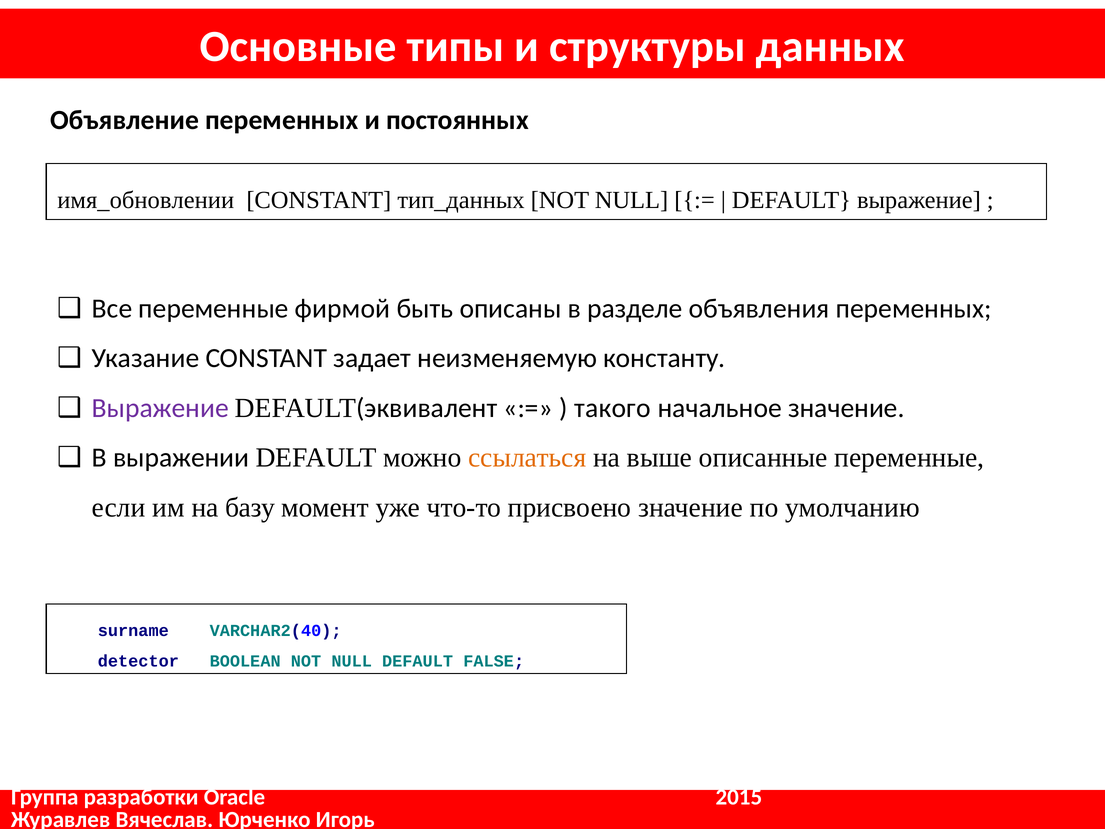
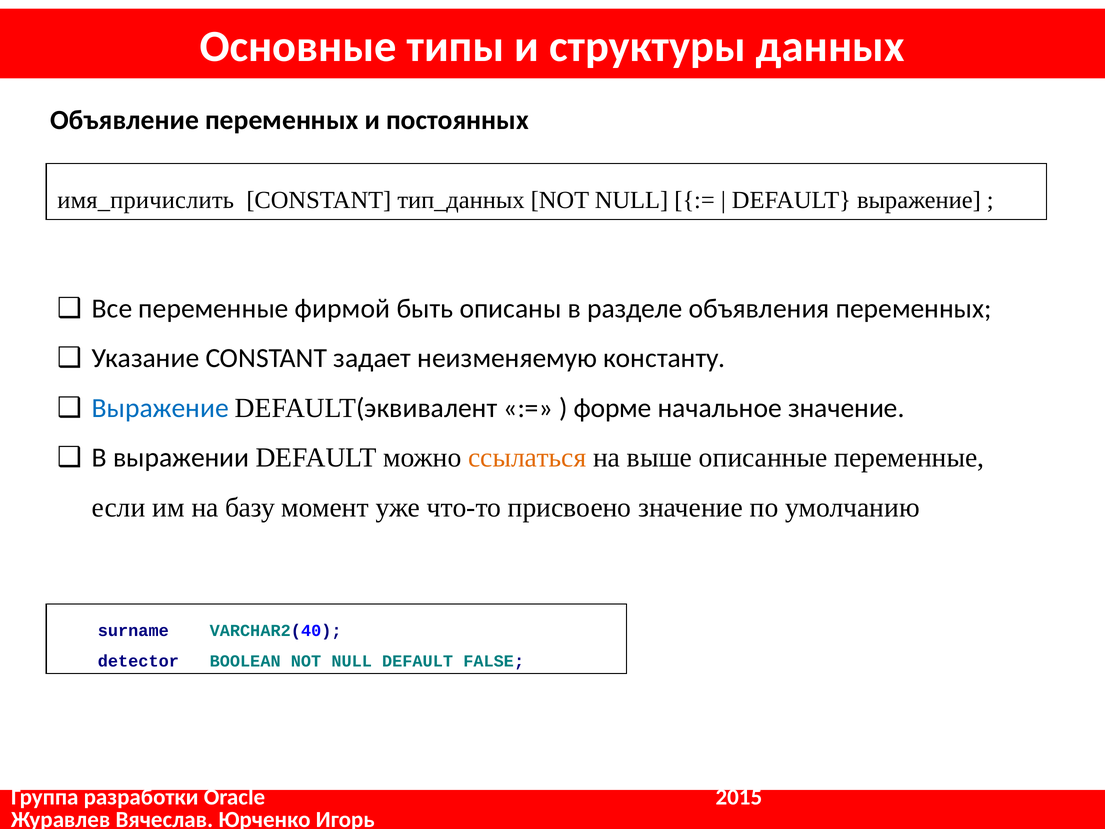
имя_обновлении: имя_обновлении -> имя_причислить
Выражение at (160, 408) colour: purple -> blue
такого: такого -> форме
